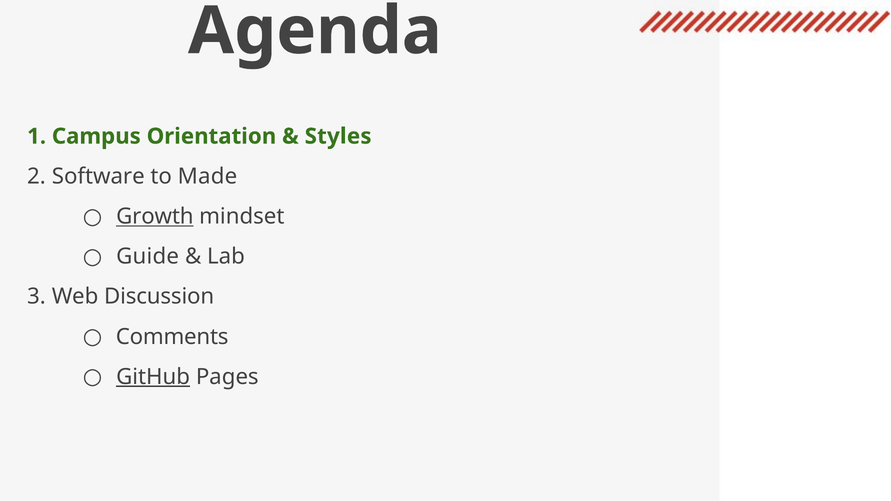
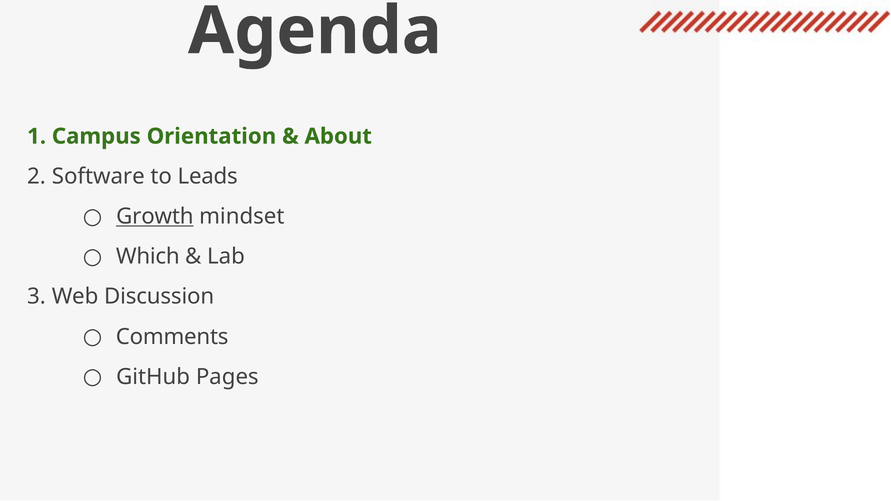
Styles: Styles -> About
Made: Made -> Leads
Guide: Guide -> Which
GitHub underline: present -> none
